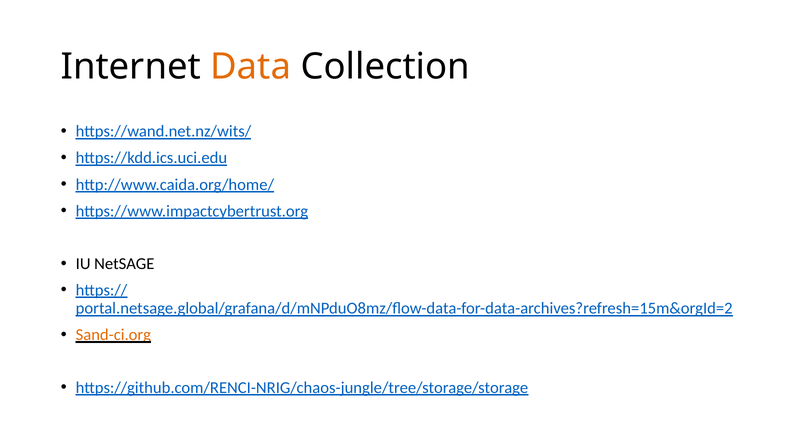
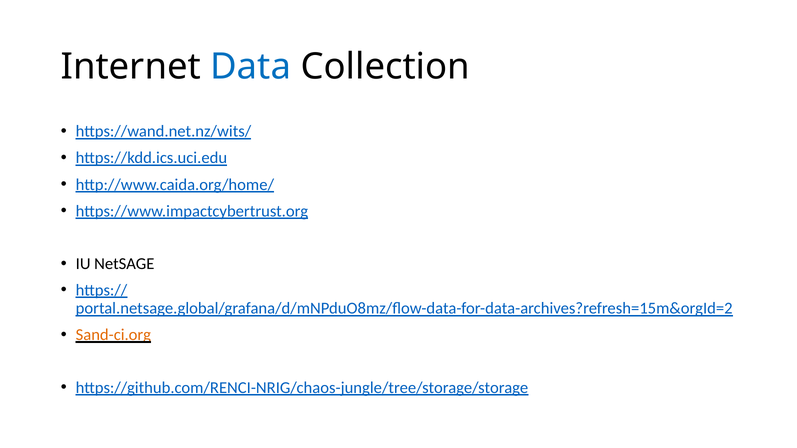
Data colour: orange -> blue
